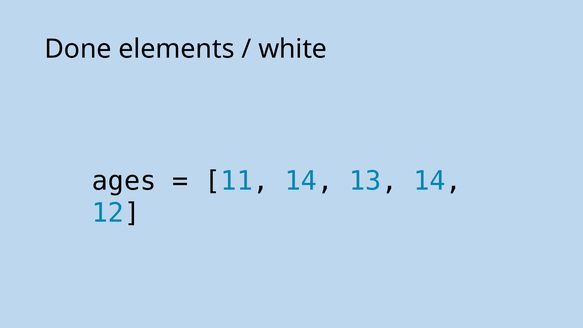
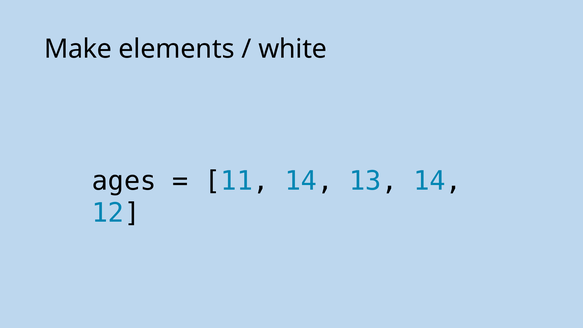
Done: Done -> Make
